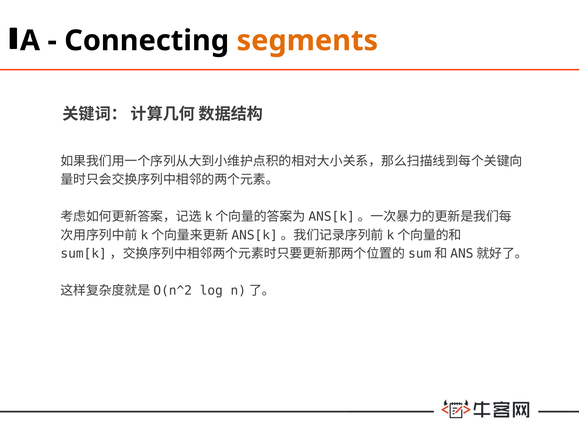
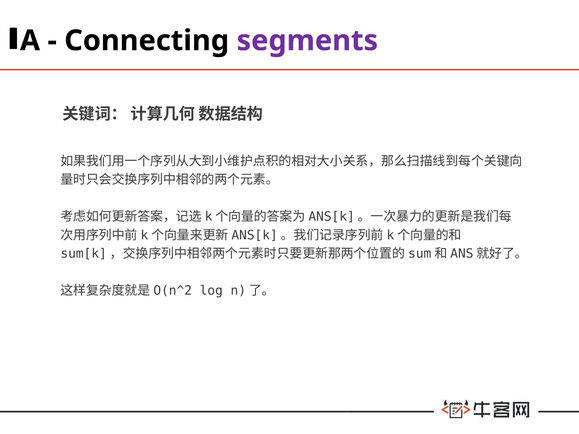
segments colour: orange -> purple
